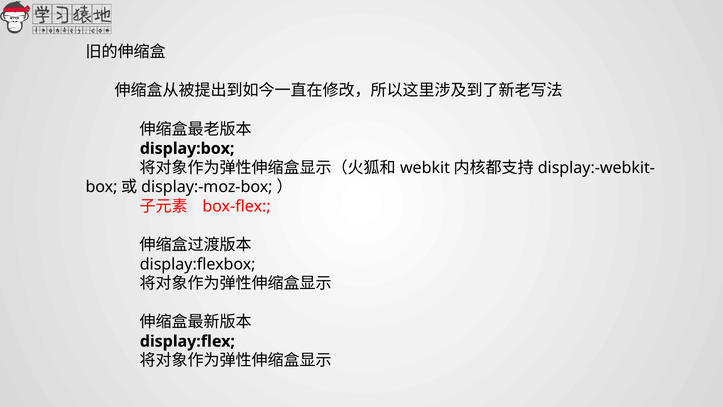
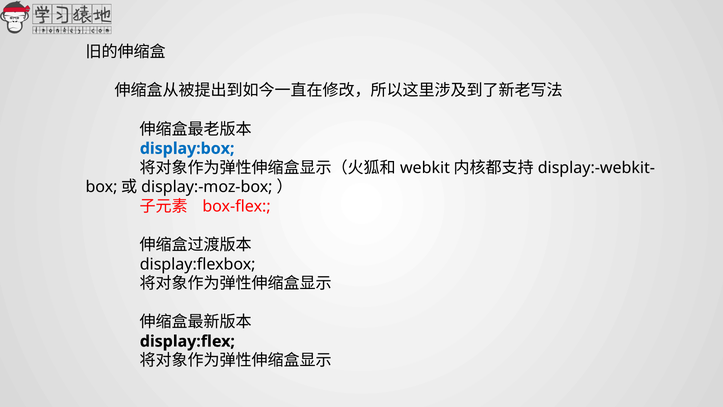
display:box colour: black -> blue
